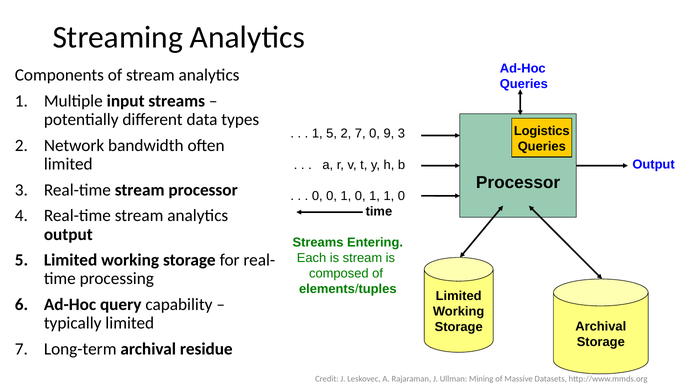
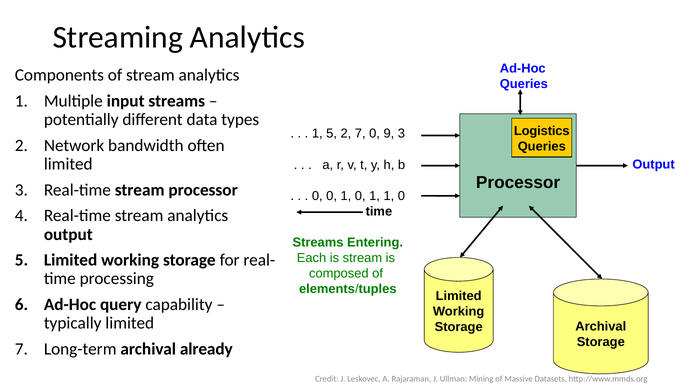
residue: residue -> already
